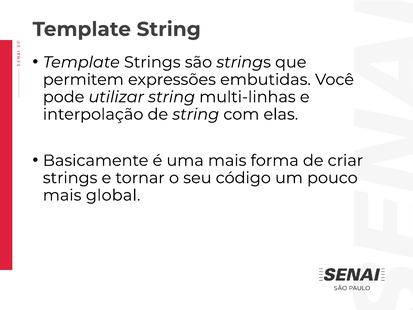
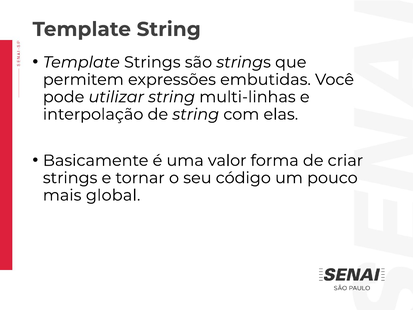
uma mais: mais -> valor
